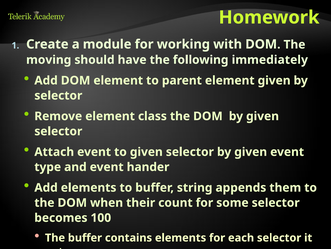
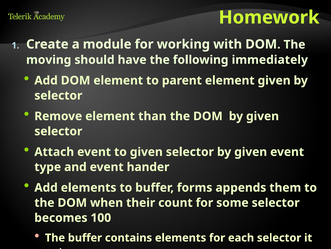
class: class -> than
string: string -> forms
